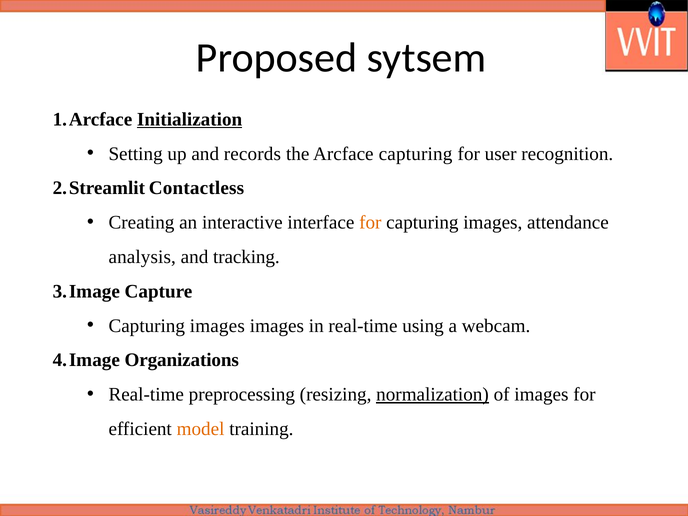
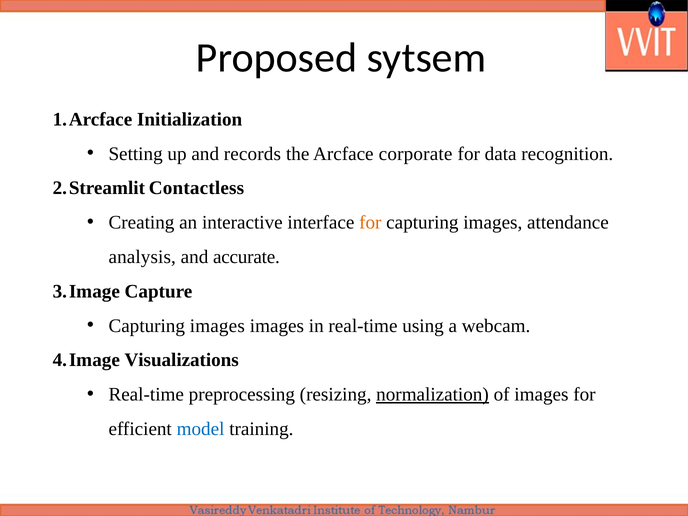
Initialization underline: present -> none
Arcface capturing: capturing -> corporate
user: user -> data
tracking: tracking -> accurate
Organizations: Organizations -> Visualizations
model colour: orange -> blue
